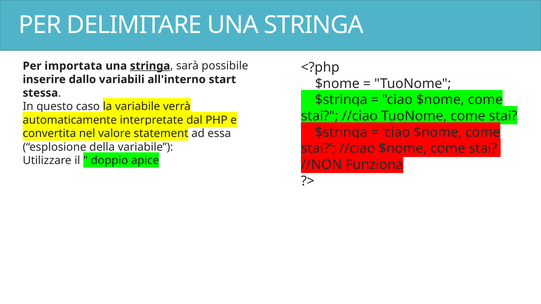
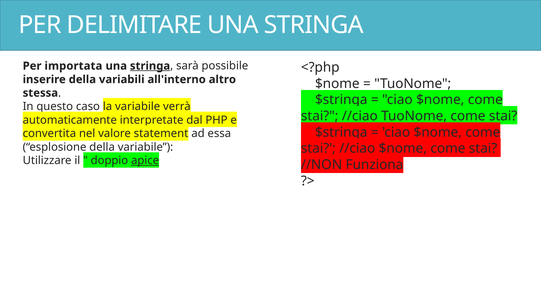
inserire dallo: dallo -> della
start: start -> altro
apice underline: none -> present
